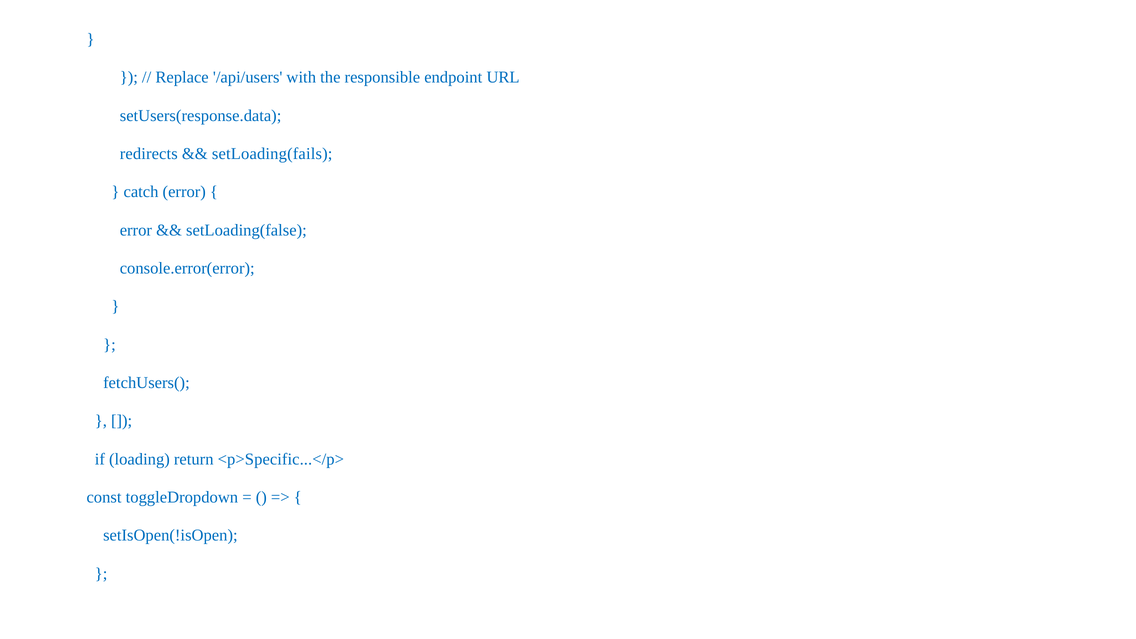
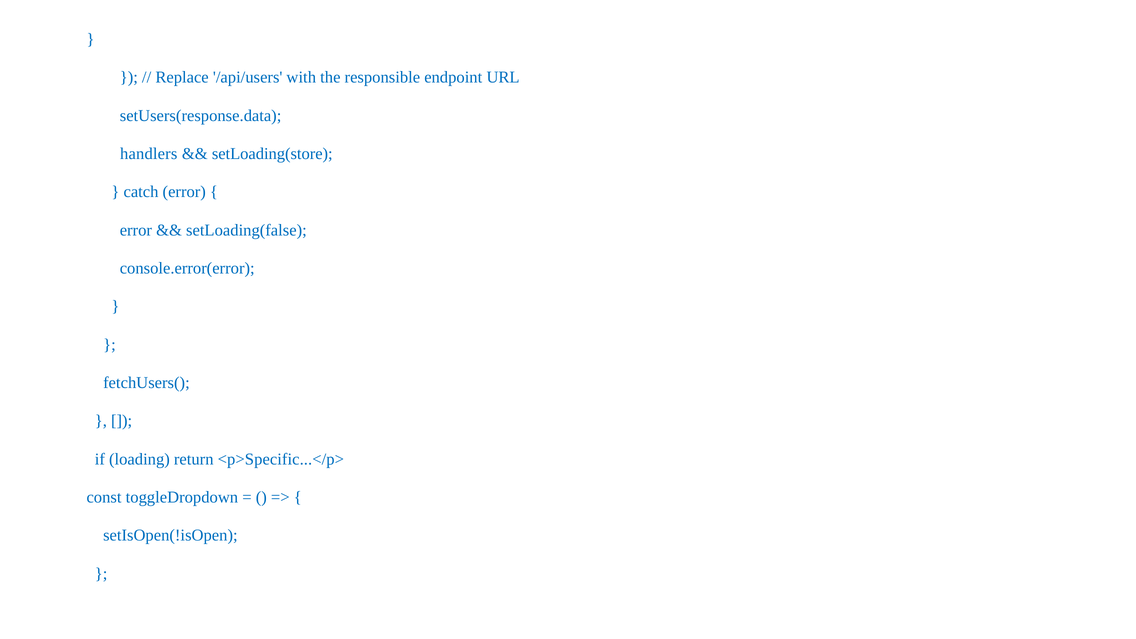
redirects: redirects -> handlers
setLoading(fails: setLoading(fails -> setLoading(store
